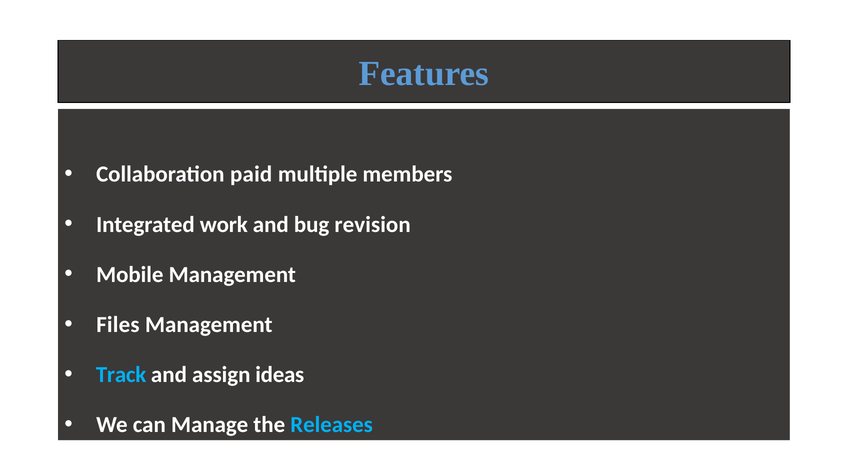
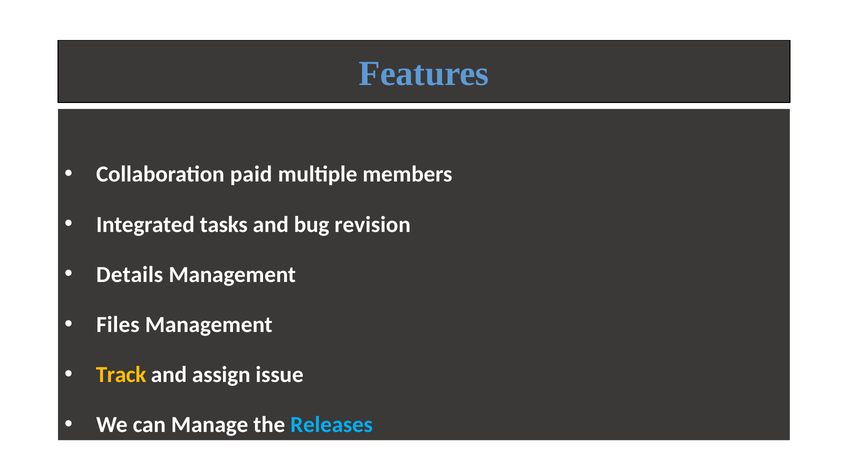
work: work -> tasks
Mobile: Mobile -> Details
Track colour: light blue -> yellow
ideas: ideas -> issue
